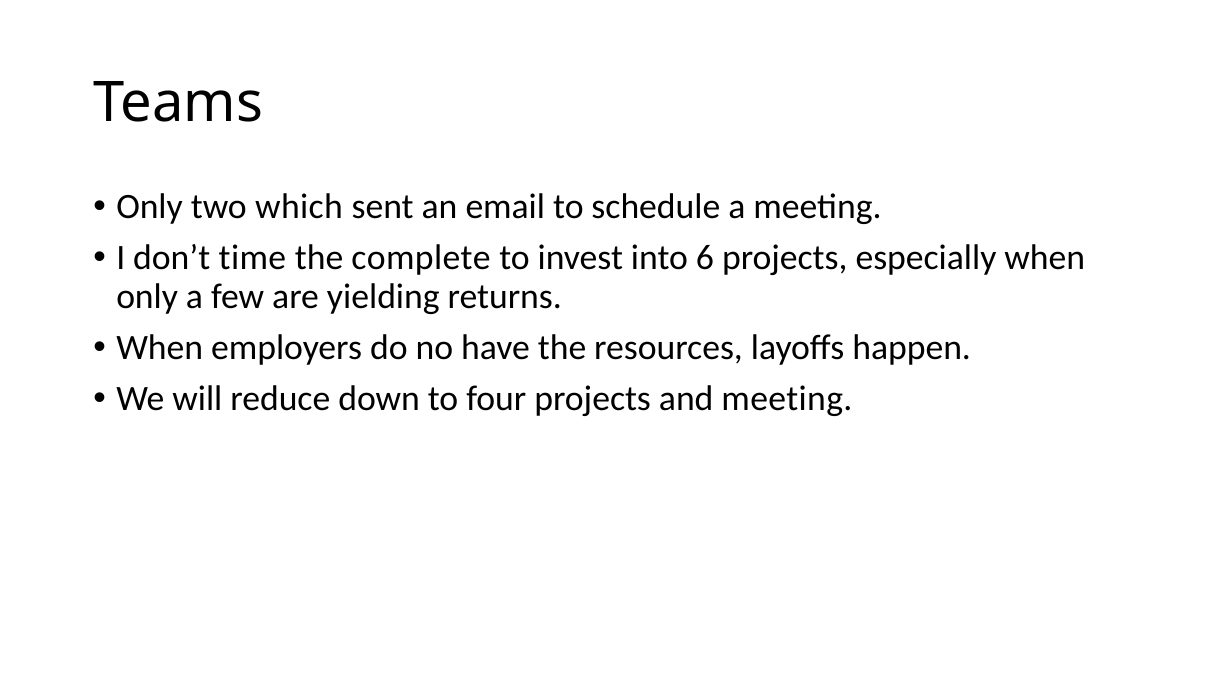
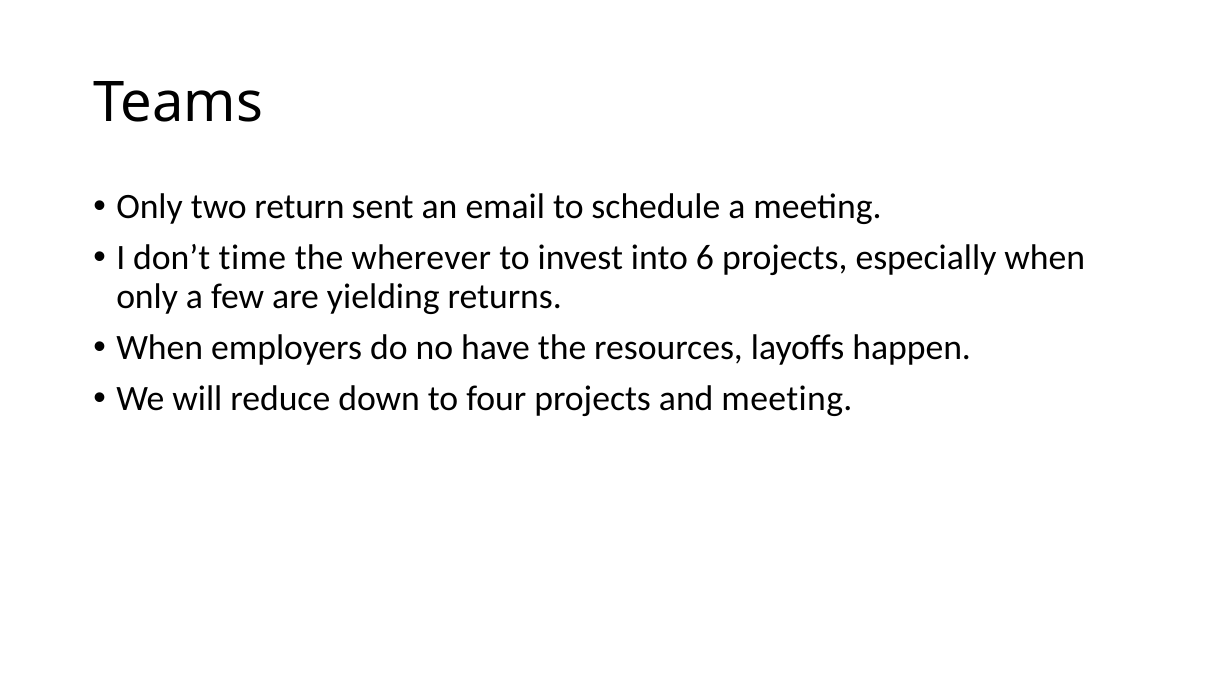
which: which -> return
complete: complete -> wherever
